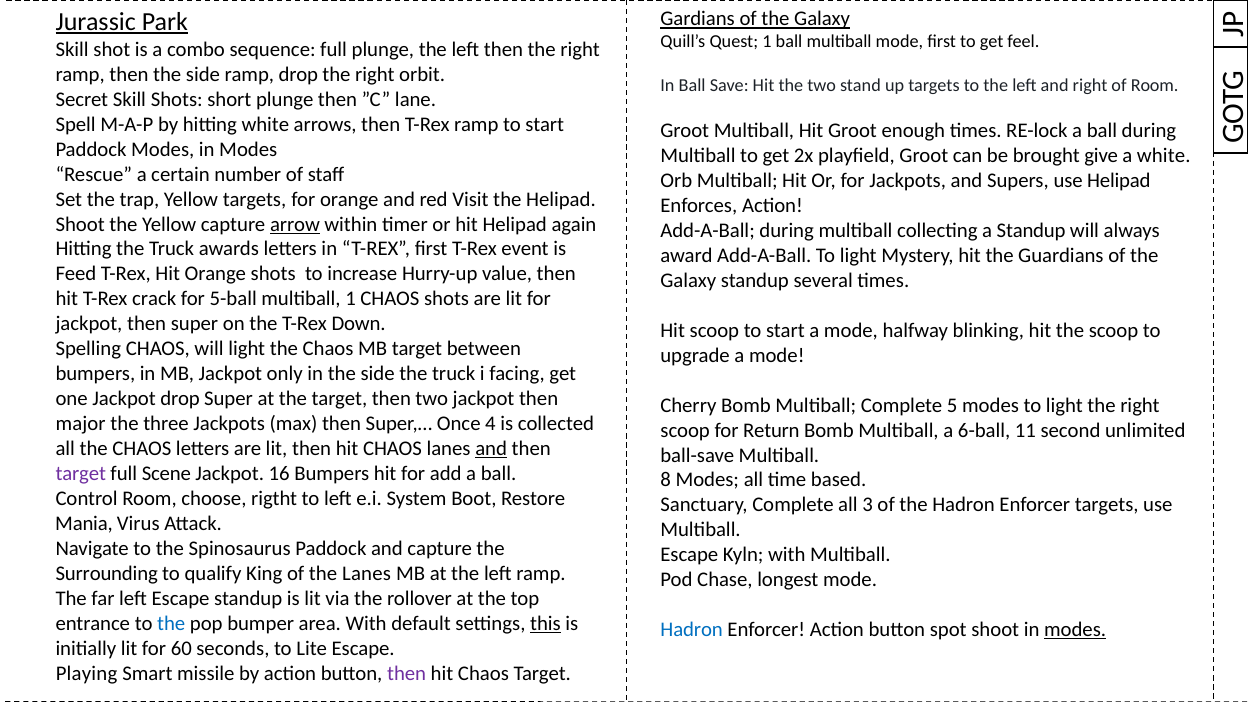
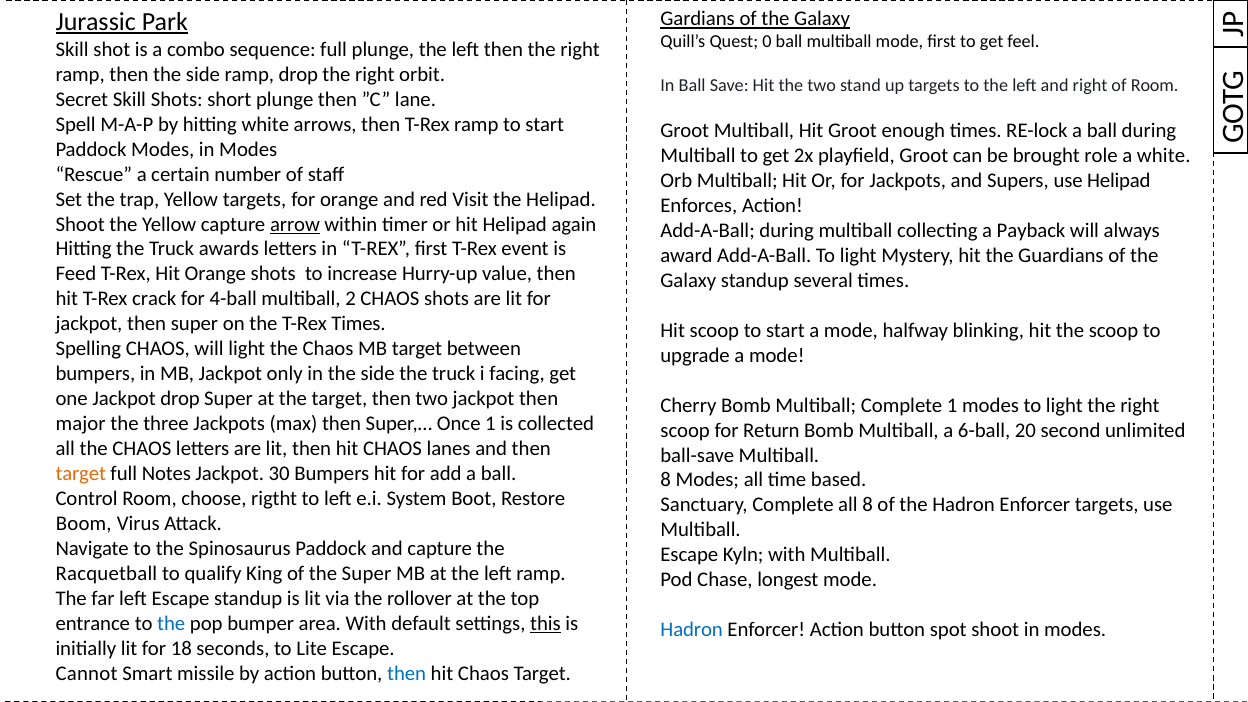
Quest 1: 1 -> 0
give: give -> role
a Standup: Standup -> Payback
5-ball: 5-ball -> 4-ball
multiball 1: 1 -> 2
T-Rex Down: Down -> Times
Complete 5: 5 -> 1
Once 4: 4 -> 1
11: 11 -> 20
and at (491, 449) underline: present -> none
target at (81, 474) colour: purple -> orange
Scene: Scene -> Notes
16: 16 -> 30
all 3: 3 -> 8
Mania: Mania -> Boom
Surrounding: Surrounding -> Racquetball
the Lanes: Lanes -> Super
modes at (1075, 630) underline: present -> none
60: 60 -> 18
Playing: Playing -> Cannot
then at (407, 673) colour: purple -> blue
